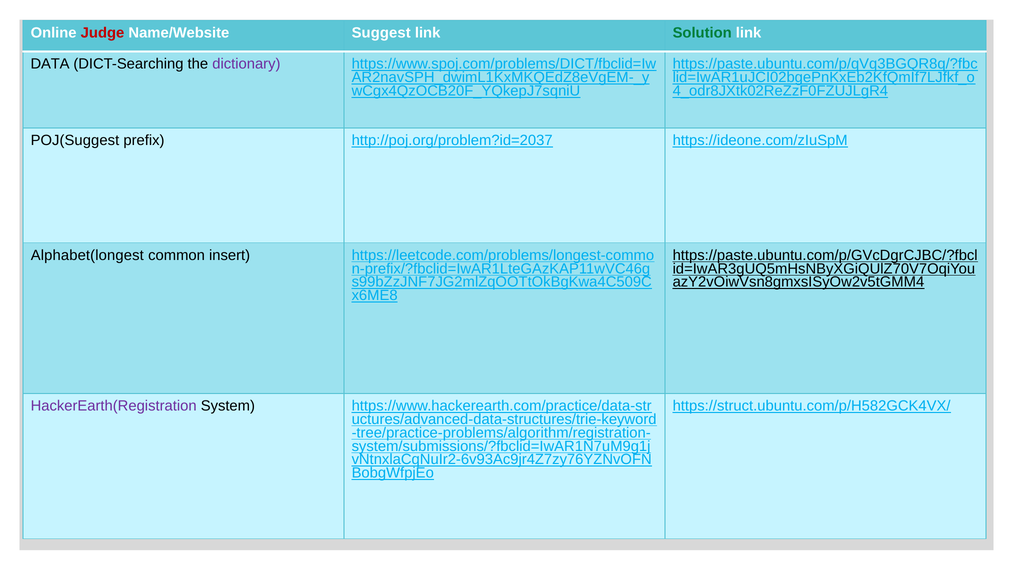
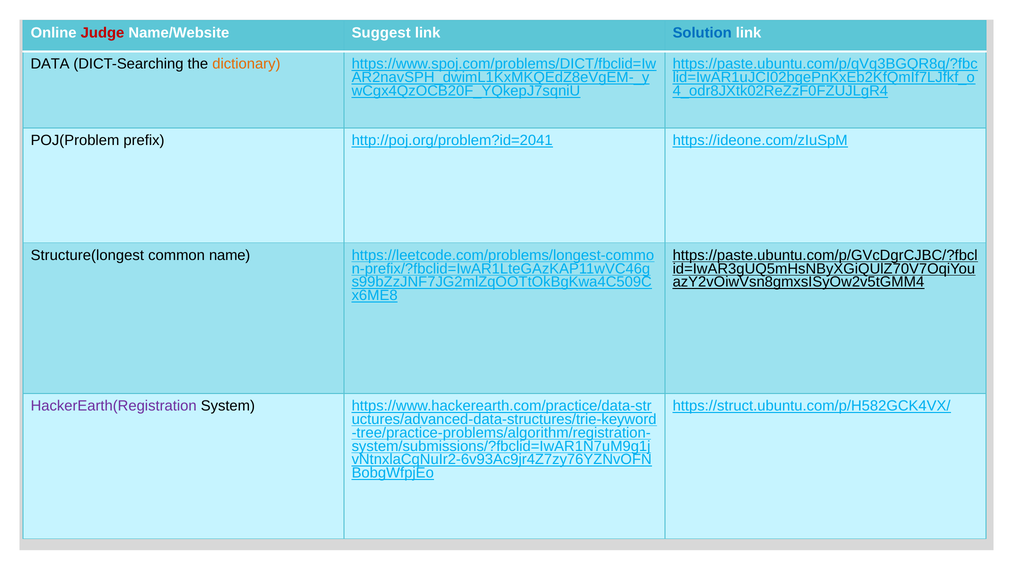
Solution colour: green -> blue
dictionary colour: purple -> orange
POJ(Suggest: POJ(Suggest -> POJ(Problem
http://poj.org/problem?id=2037: http://poj.org/problem?id=2037 -> http://poj.org/problem?id=2041
Alphabet(longest: Alphabet(longest -> Structure(longest
insert: insert -> name
